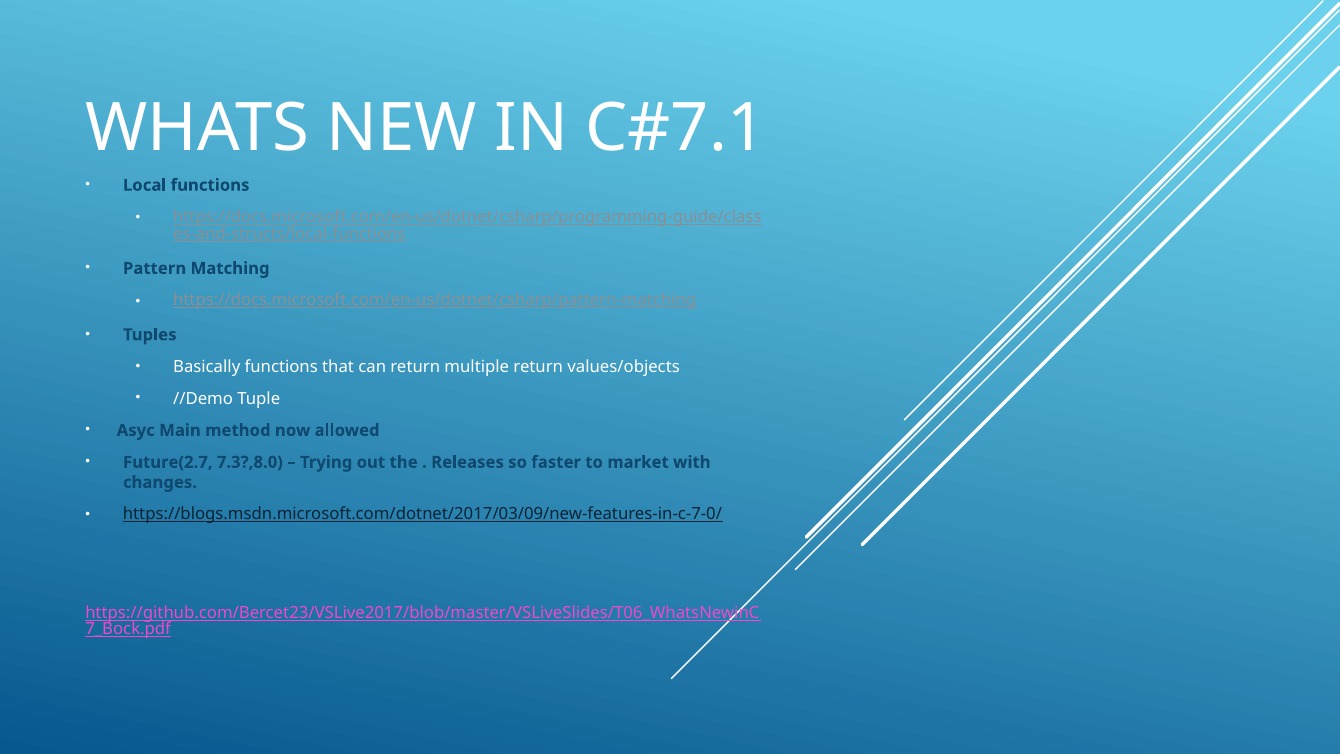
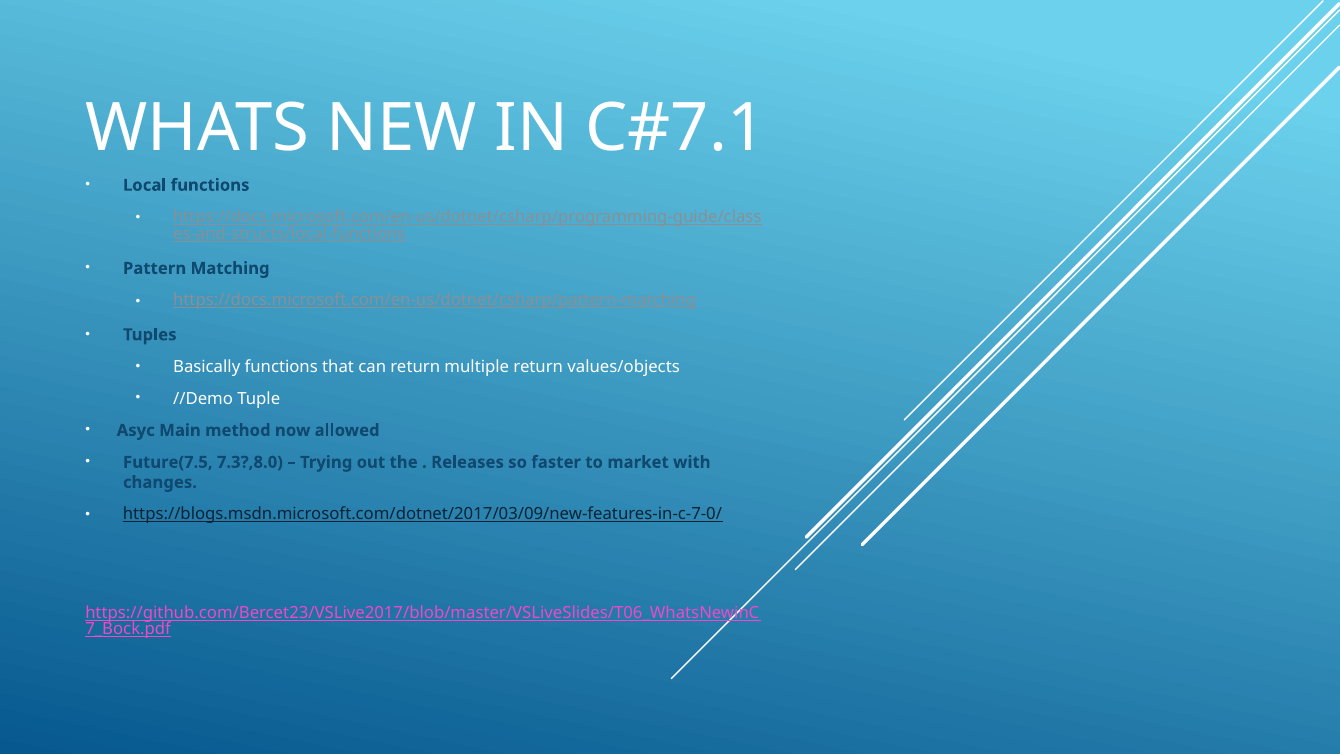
Future(2.7: Future(2.7 -> Future(7.5
